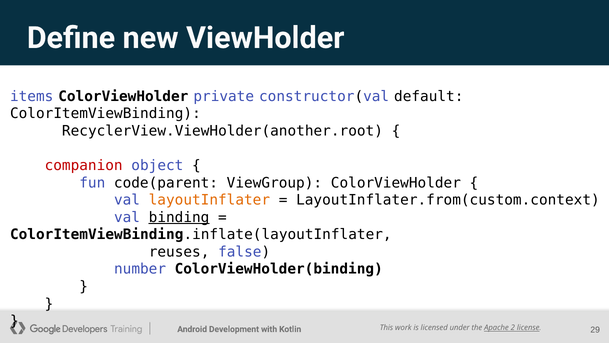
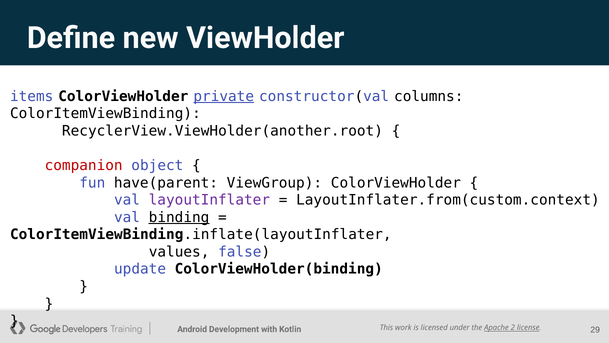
private underline: none -> present
default: default -> columns
code(parent: code(parent -> have(parent
layoutInflater colour: orange -> purple
reuses: reuses -> values
number: number -> update
